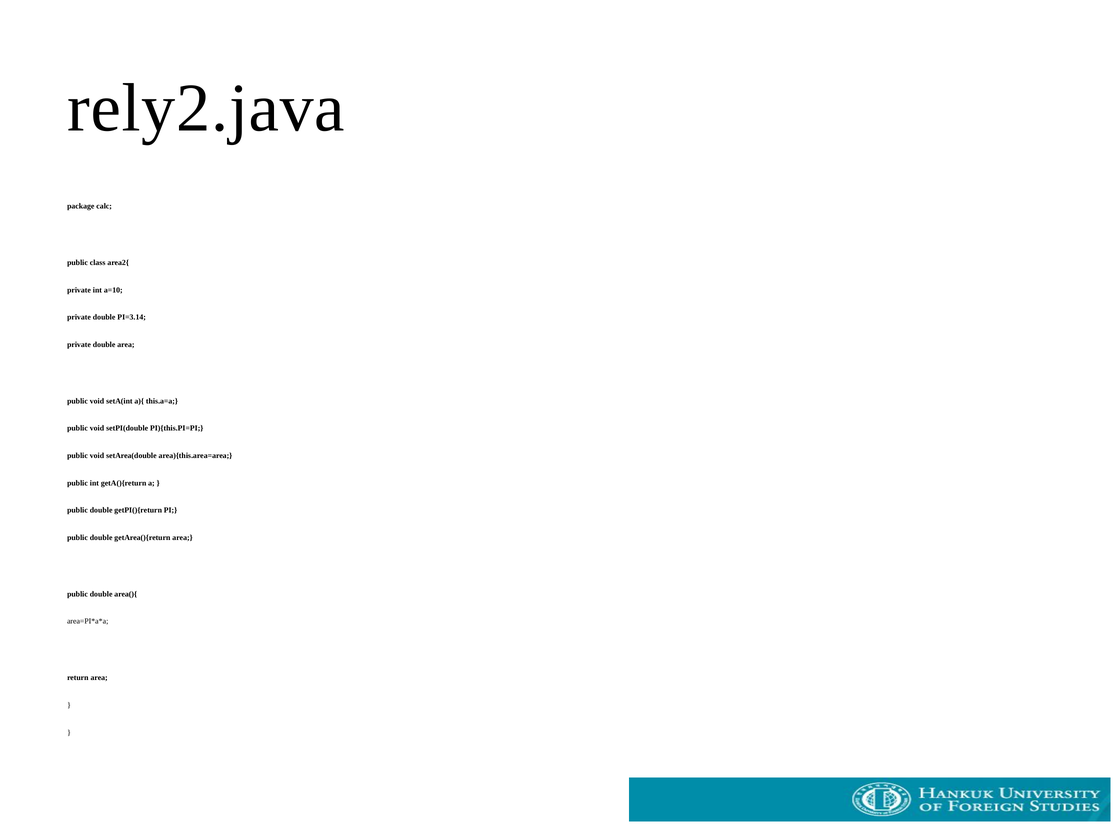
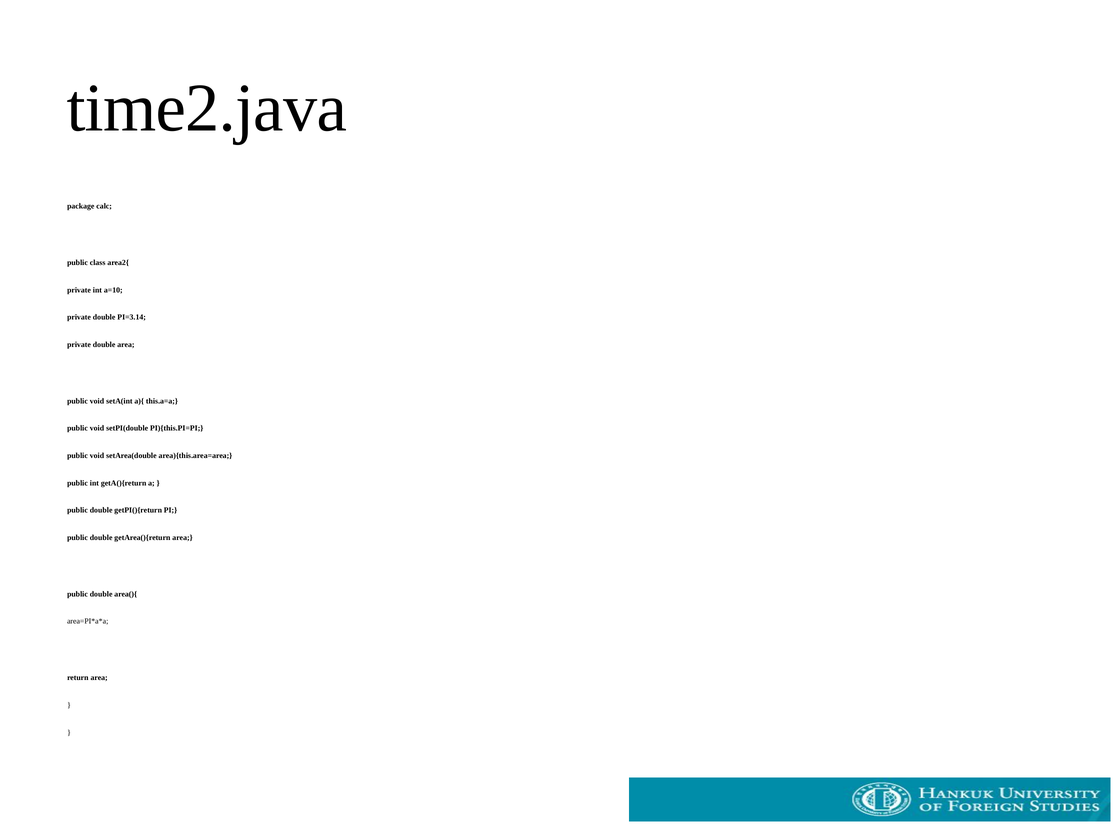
rely2.java: rely2.java -> time2.java
